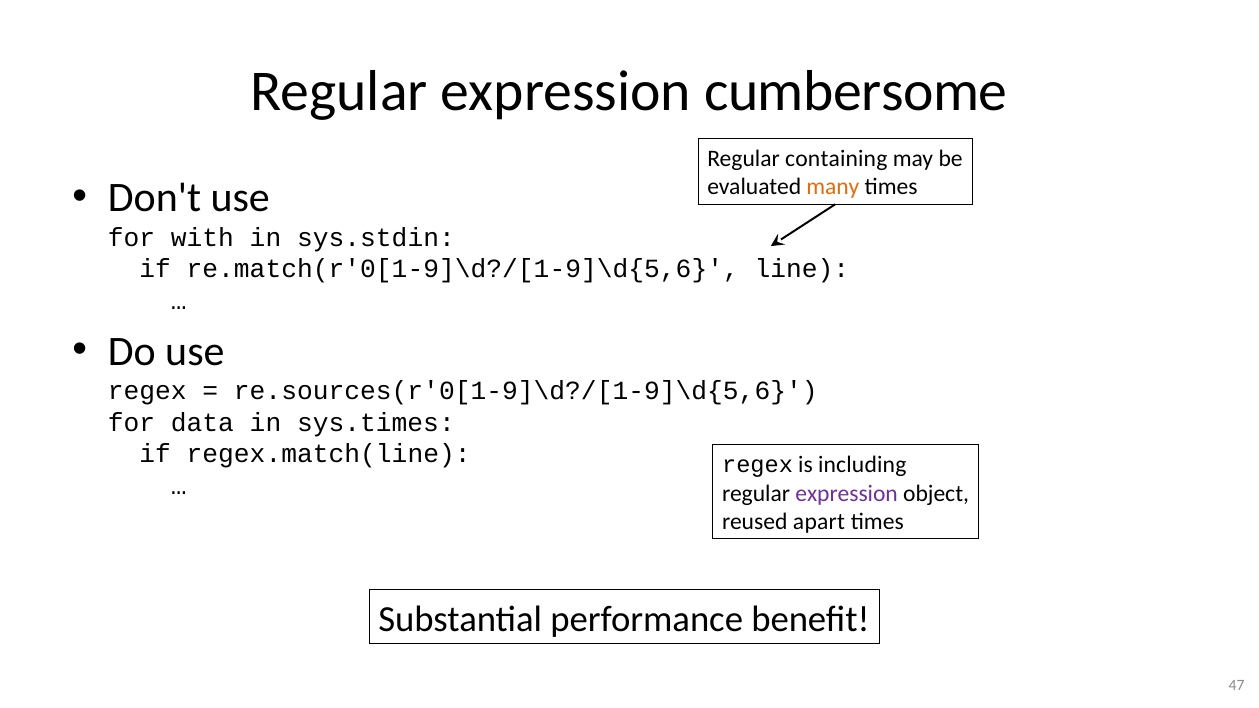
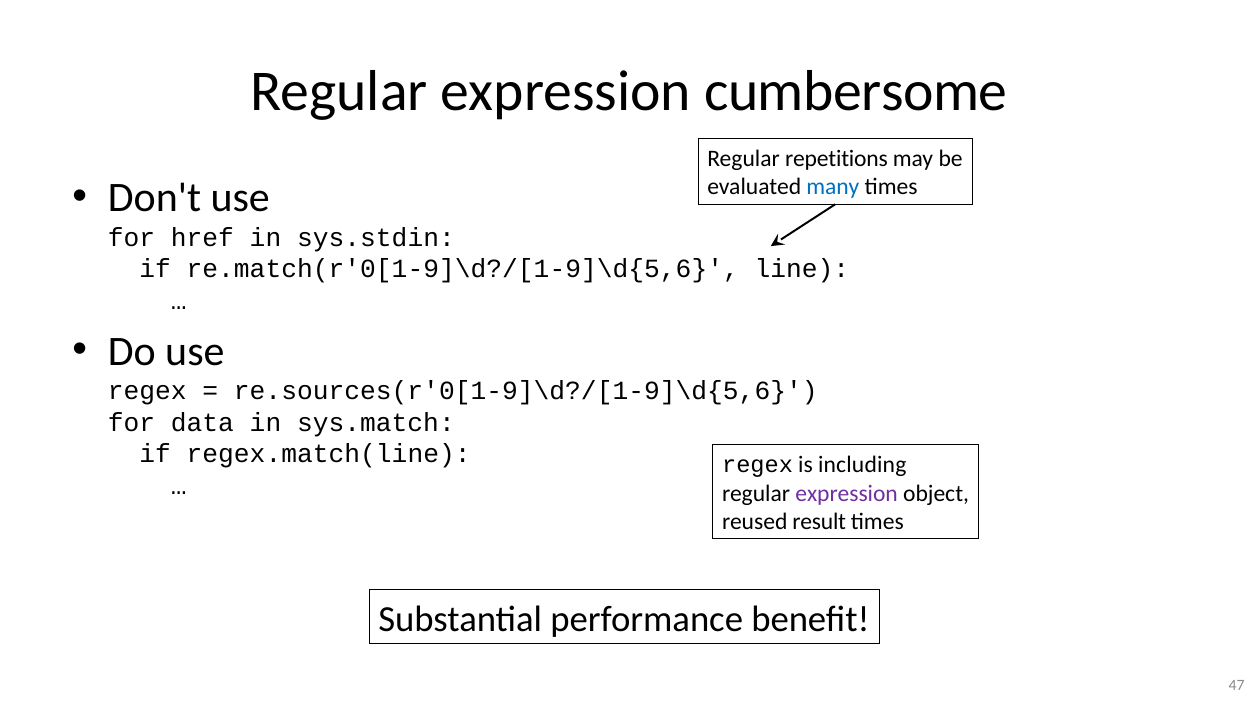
containing: containing -> repetitions
many colour: orange -> blue
with: with -> href
sys.times: sys.times -> sys.match
apart: apart -> result
